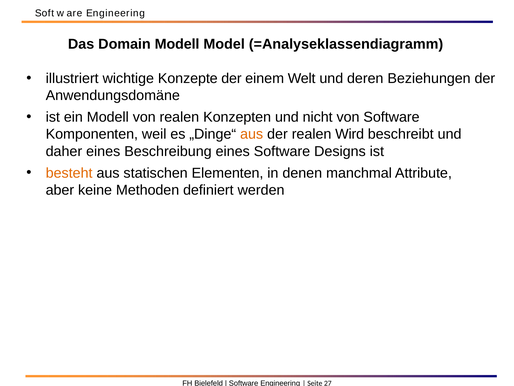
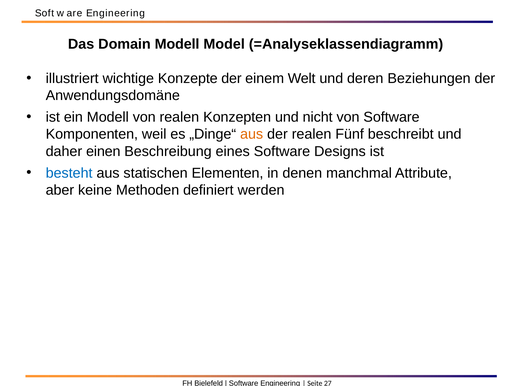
Wird: Wird -> Fünf
daher eines: eines -> einen
besteht colour: orange -> blue
